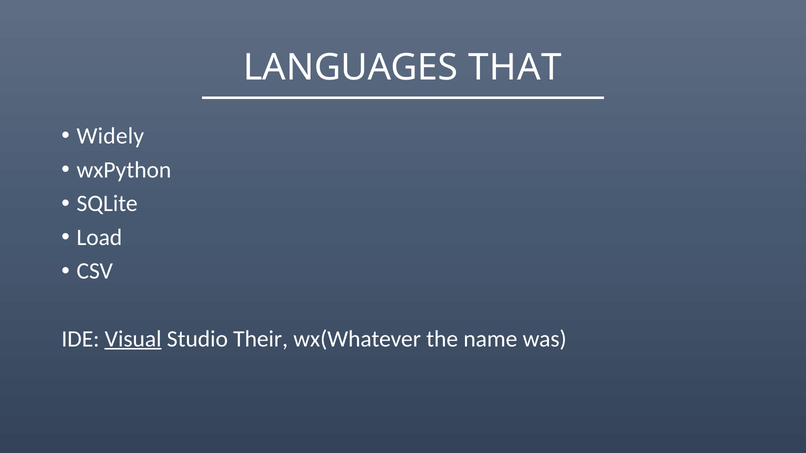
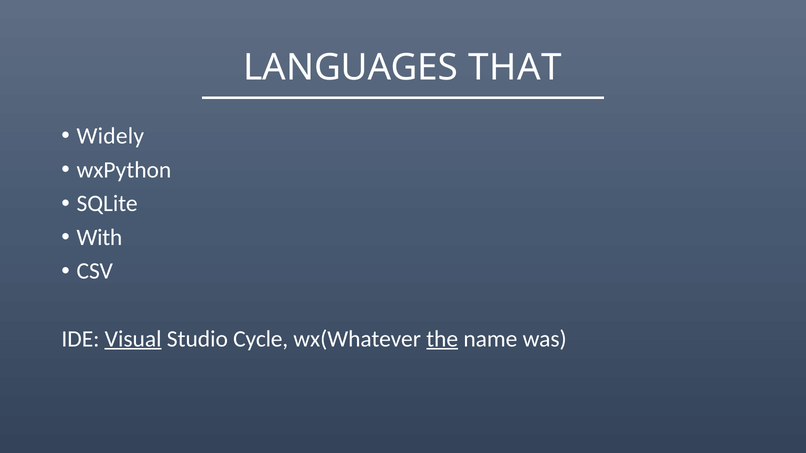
Load: Load -> With
Their: Their -> Cycle
the underline: none -> present
